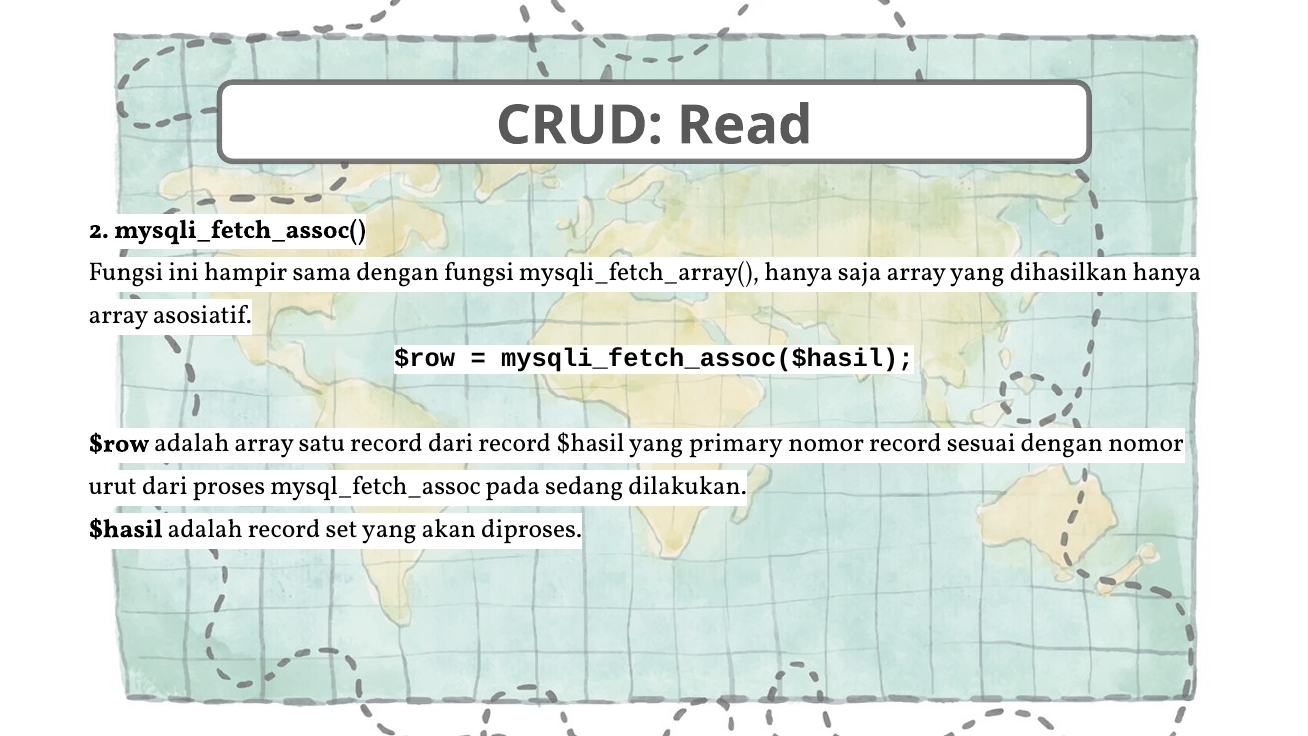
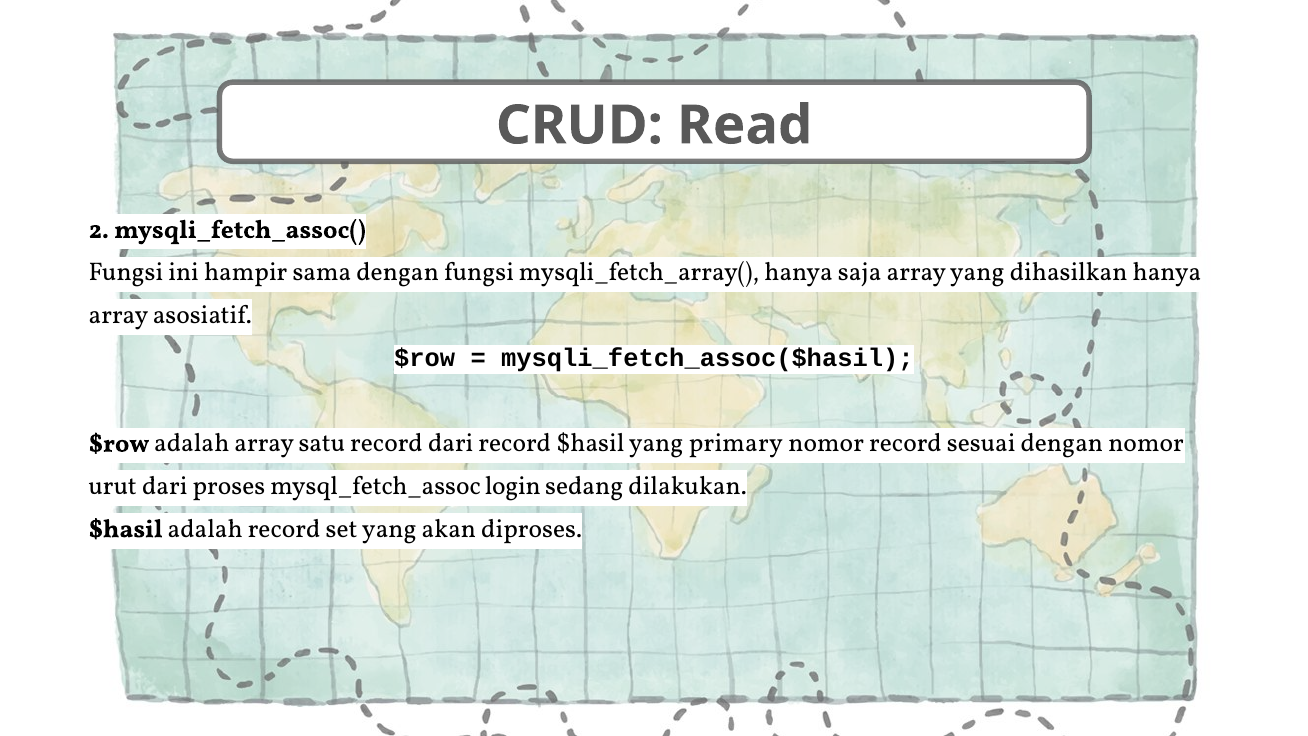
pada: pada -> login
